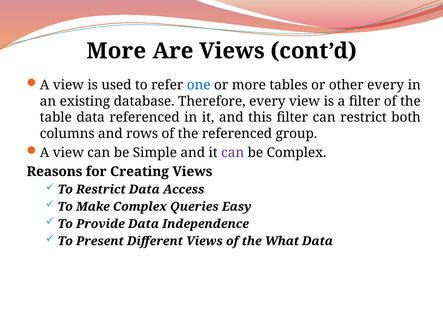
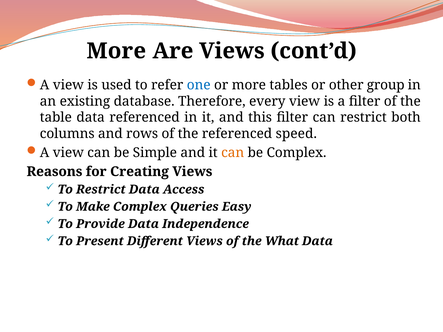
other every: every -> group
group: group -> speed
can at (233, 153) colour: purple -> orange
